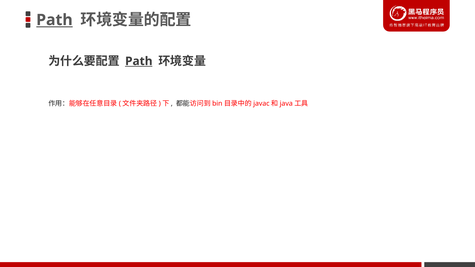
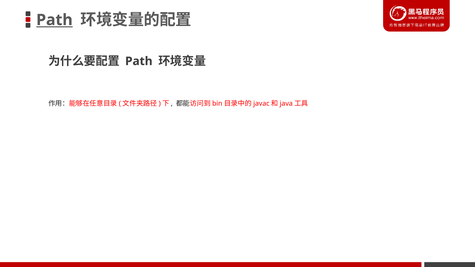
Path at (139, 61) underline: present -> none
